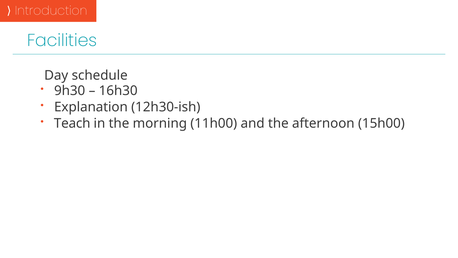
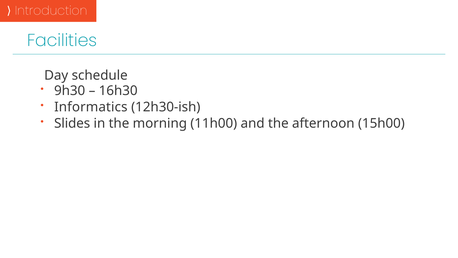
Explanation: Explanation -> Informatics
Teach: Teach -> Slides
